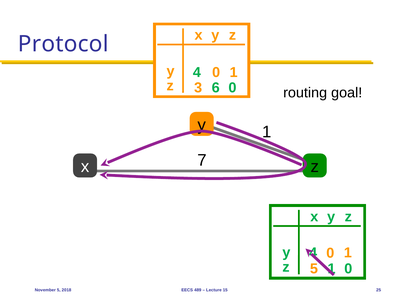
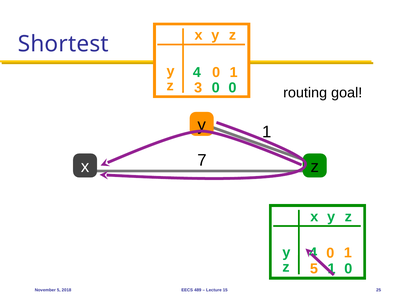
Protocol: Protocol -> Shortest
3 6: 6 -> 0
